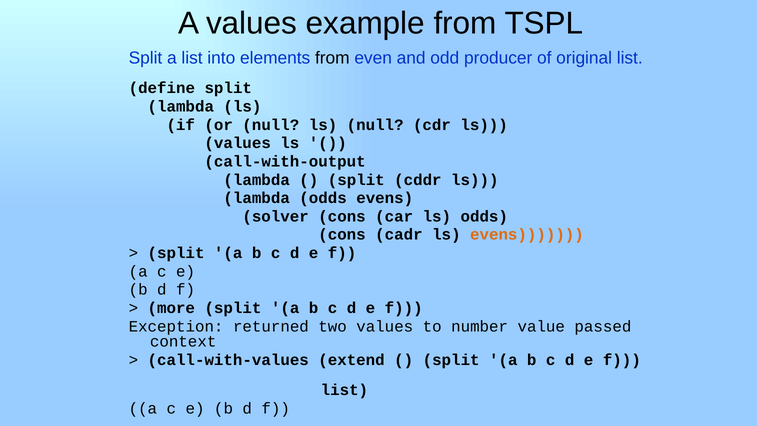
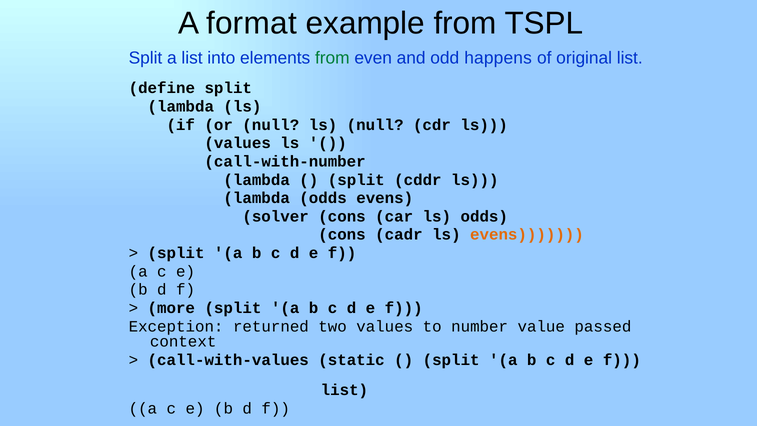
A values: values -> format
from at (332, 58) colour: black -> green
producer: producer -> happens
call-with-output: call-with-output -> call-with-number
extend: extend -> static
